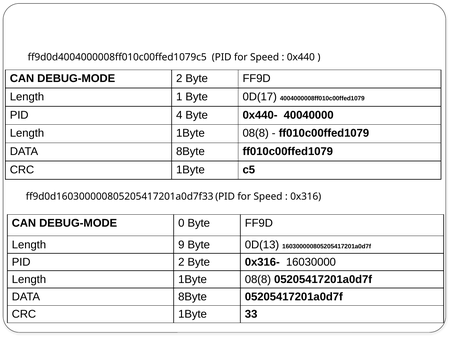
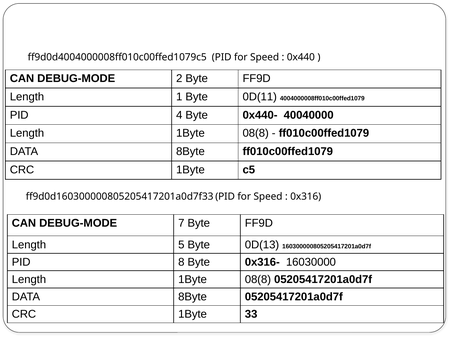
0D(17: 0D(17 -> 0D(11
0: 0 -> 7
9: 9 -> 5
PID 2: 2 -> 8
